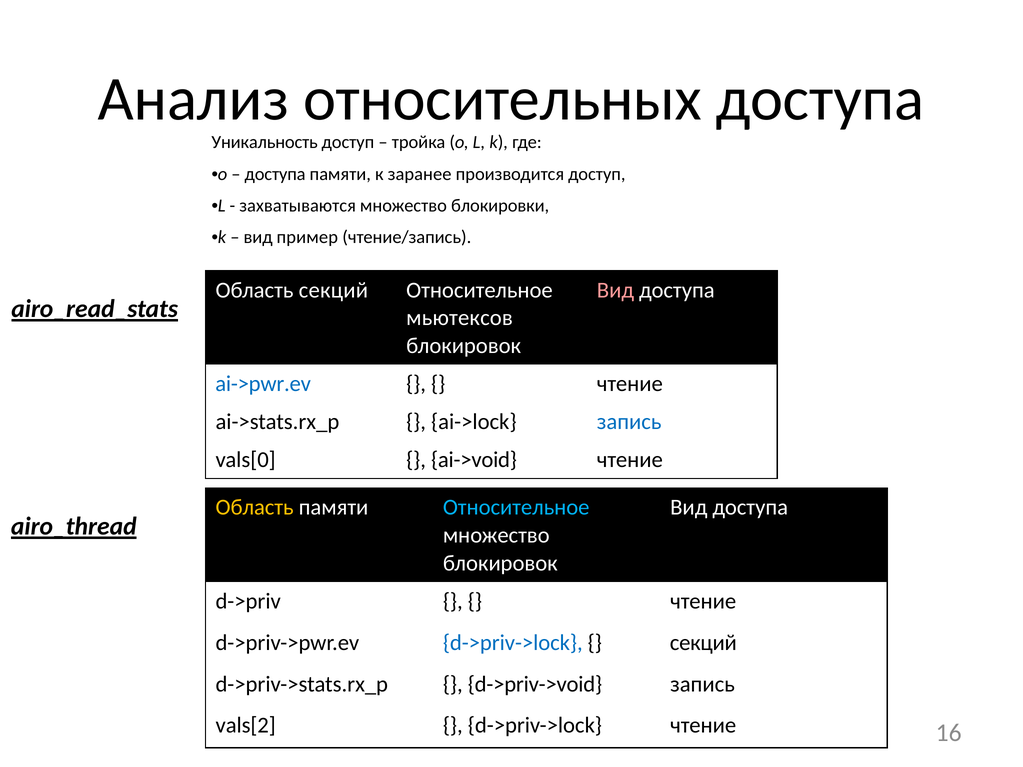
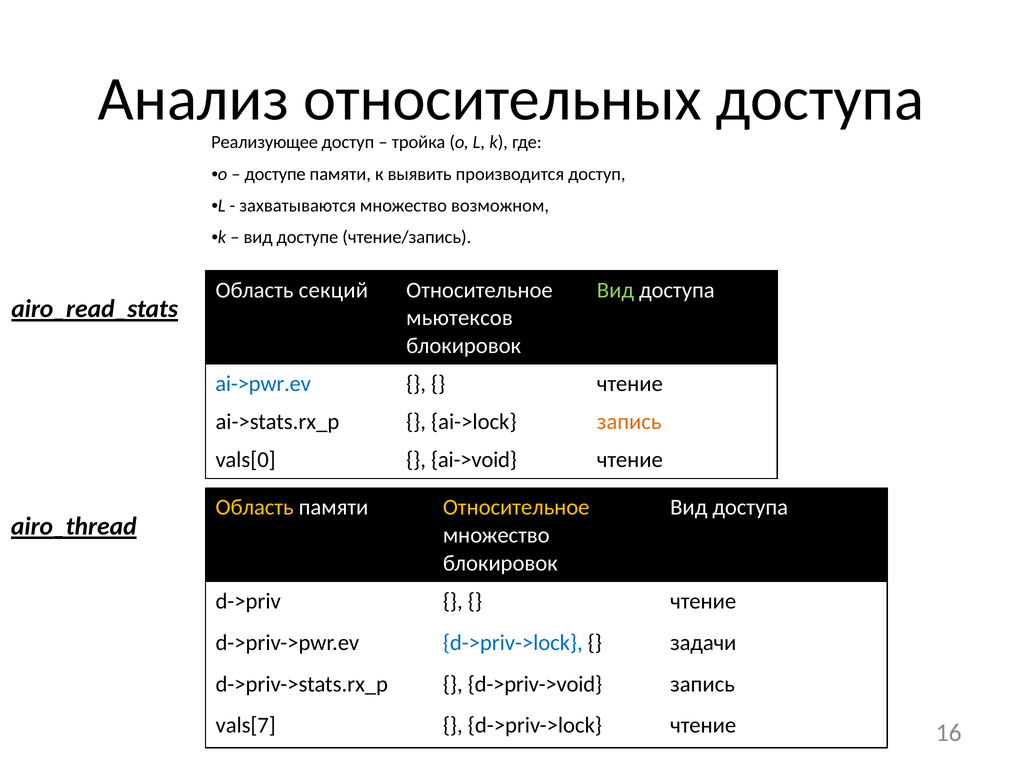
Уникальность: Уникальность -> Реализующее
доступа at (275, 174): доступа -> доступе
заранее: заранее -> выявить
блокировки: блокировки -> возможном
вид пример: пример -> доступе
Вид at (615, 290) colour: pink -> light green
запись at (629, 422) colour: blue -> orange
Относительное at (516, 508) colour: light blue -> yellow
секций at (703, 643): секций -> задачи
vals[2: vals[2 -> vals[7
